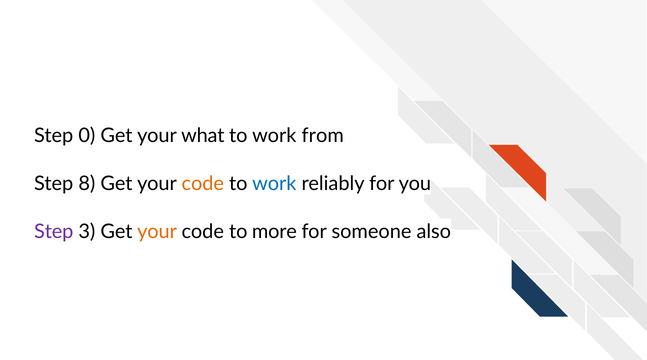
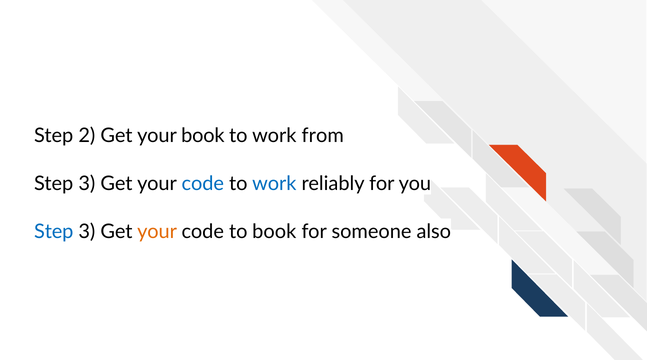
0: 0 -> 2
your what: what -> book
8 at (87, 184): 8 -> 3
code at (203, 184) colour: orange -> blue
Step at (54, 231) colour: purple -> blue
to more: more -> book
